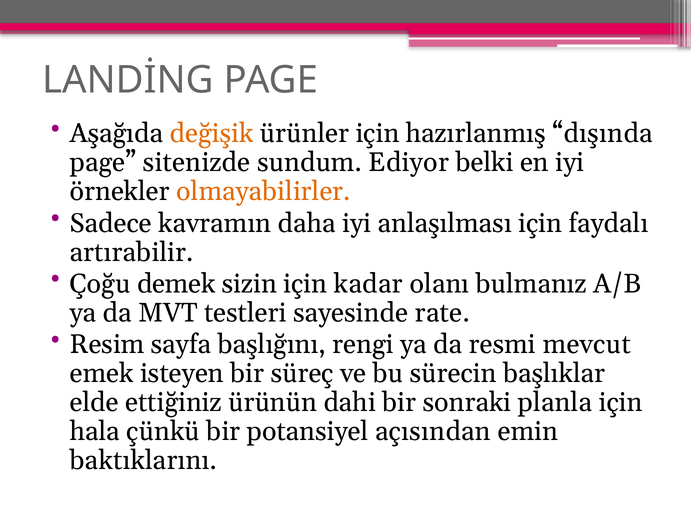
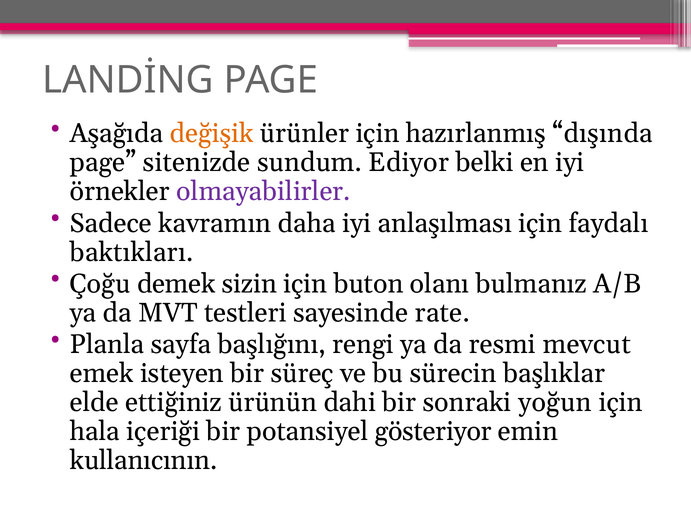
olmayabilirler colour: orange -> purple
artırabilir: artırabilir -> baktıkları
kadar: kadar -> buton
Resim: Resim -> Planla
planla: planla -> yoğun
çünkü: çünkü -> içeriği
açısından: açısından -> gösteriyor
baktıklarını: baktıklarını -> kullanıcının
